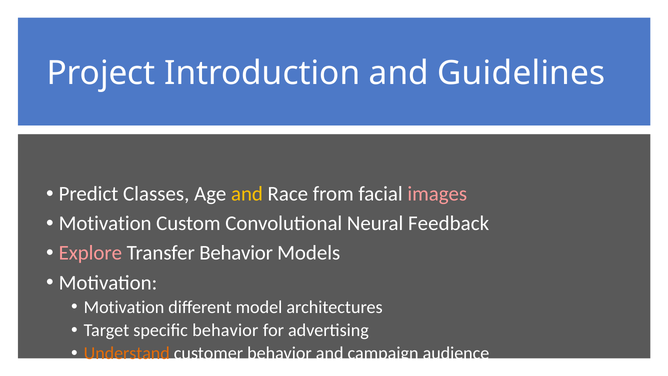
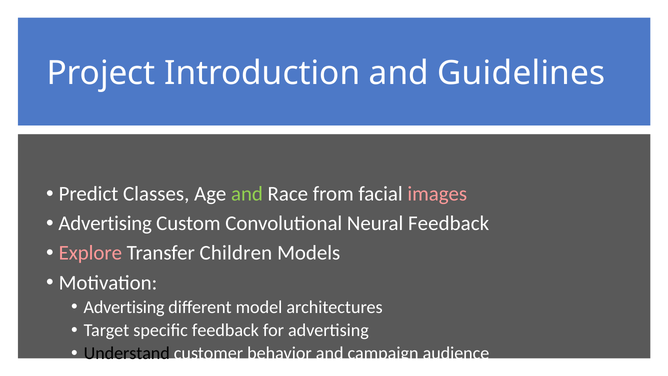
and at (247, 194) colour: yellow -> light green
Motivation at (105, 223): Motivation -> Advertising
Transfer Behavior: Behavior -> Children
Motivation at (124, 307): Motivation -> Advertising
specific behavior: behavior -> feedback
Understand colour: orange -> black
